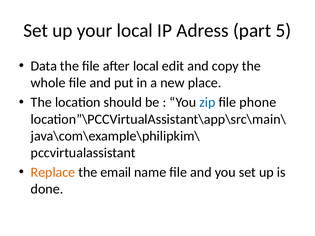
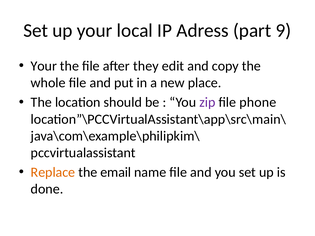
5: 5 -> 9
Data at (44, 66): Data -> Your
after local: local -> they
zip colour: blue -> purple
